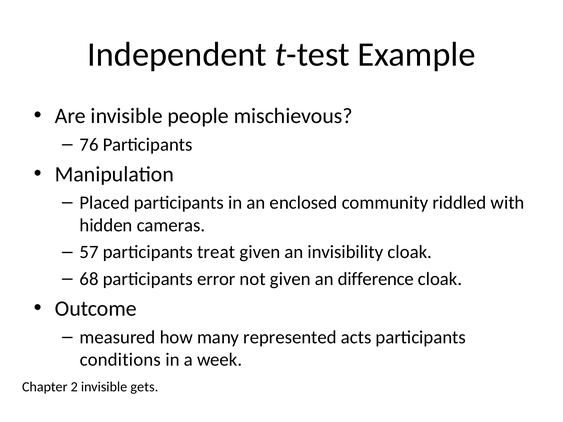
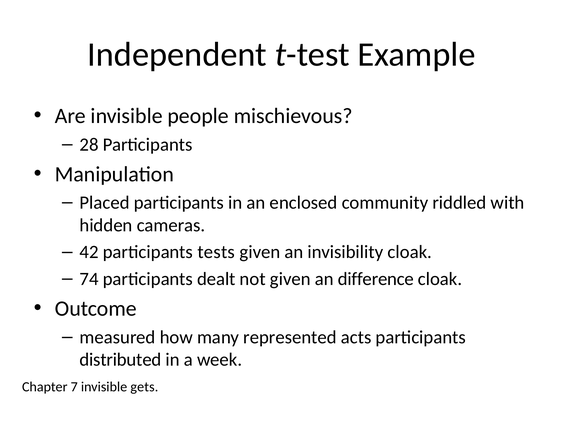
76: 76 -> 28
57: 57 -> 42
treat: treat -> tests
68: 68 -> 74
error: error -> dealt
conditions: conditions -> distributed
2: 2 -> 7
